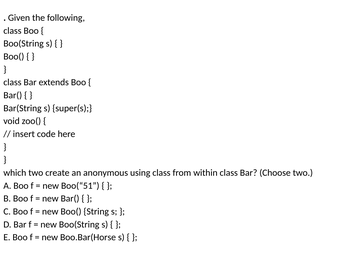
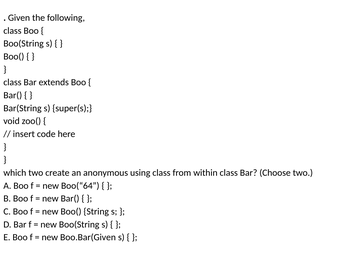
Boo(“51: Boo(“51 -> Boo(“64
Boo.Bar(Horse: Boo.Bar(Horse -> Boo.Bar(Given
